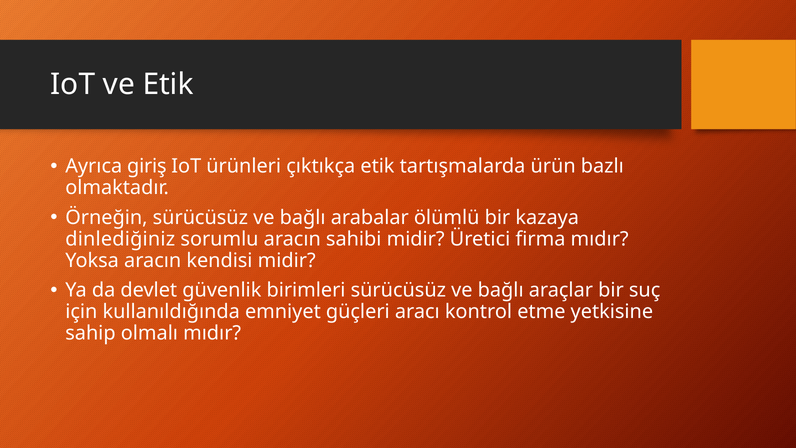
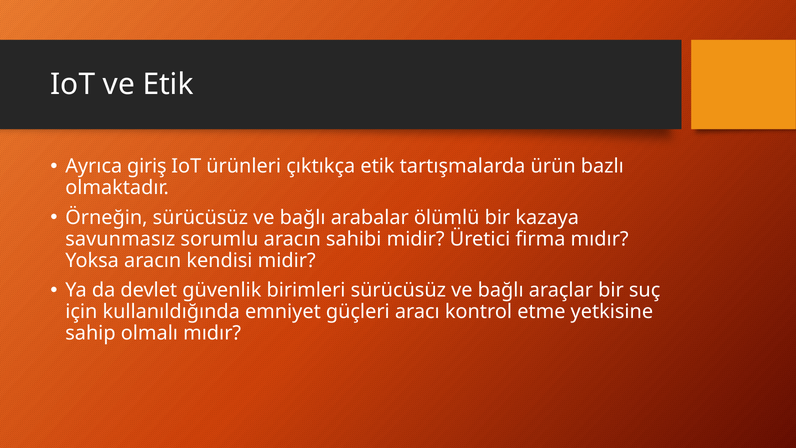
dinlediğiniz: dinlediğiniz -> savunmasız
